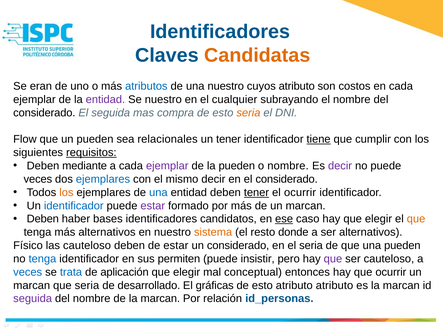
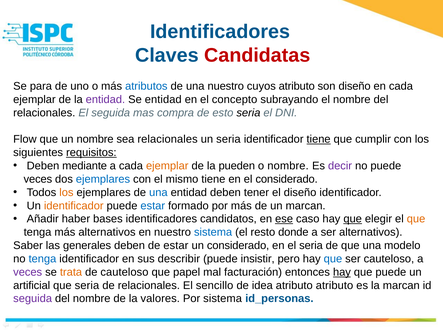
Candidatas colour: orange -> red
eran: eran -> para
son costos: costos -> diseño
Se nuestro: nuestro -> entidad
cualquier: cualquier -> concepto
considerado at (44, 113): considerado -> relacionales
seria at (248, 113) colour: orange -> black
un pueden: pueden -> nombre
un tener: tener -> seria
ejemplar at (167, 166) colour: purple -> orange
mismo decir: decir -> tiene
tener at (256, 193) underline: present -> none
el ocurrir: ocurrir -> diseño
identificador at (74, 206) colour: blue -> orange
estar at (153, 206) colour: purple -> blue
Deben at (43, 219): Deben -> Añadir
que at (353, 219) underline: none -> present
sistema at (213, 232) colour: orange -> blue
Físico: Físico -> Saber
las cauteloso: cauteloso -> generales
una pueden: pueden -> modelo
permiten: permiten -> describir
que at (333, 259) colour: purple -> blue
veces at (28, 272) colour: blue -> purple
trata colour: blue -> orange
de aplicación: aplicación -> cauteloso
elegir at (187, 272): elegir -> papel
conceptual: conceptual -> facturación
hay at (342, 272) underline: none -> present
que ocurrir: ocurrir -> puede
marcan at (32, 286): marcan -> artificial
de desarrollado: desarrollado -> relacionales
gráficas: gráficas -> sencillo
esto at (262, 286): esto -> idea
de la marcan: marcan -> valores
Por relación: relación -> sistema
